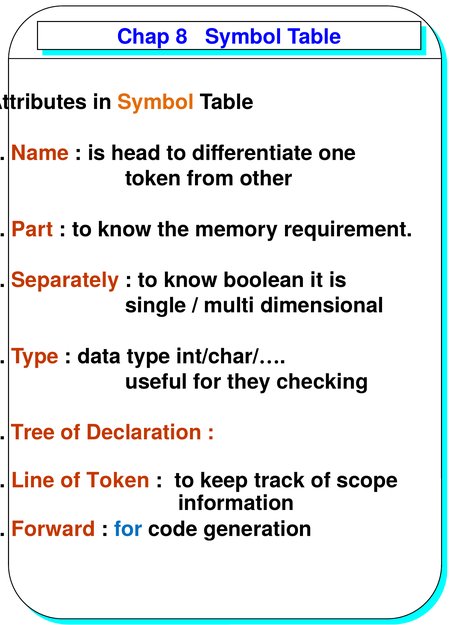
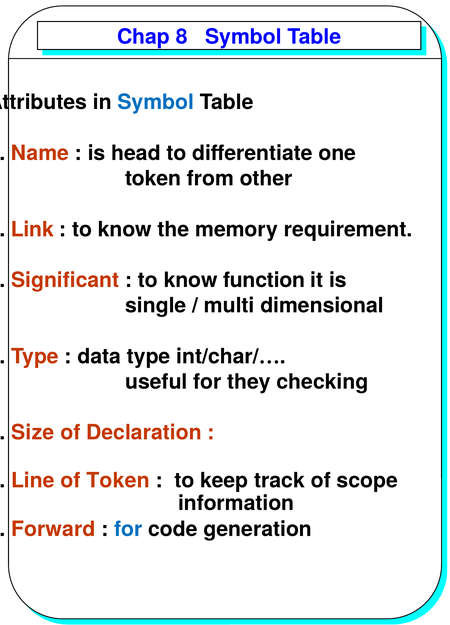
Symbol at (156, 102) colour: orange -> blue
Part: Part -> Link
Separately: Separately -> Significant
boolean: boolean -> function
Tree: Tree -> Size
